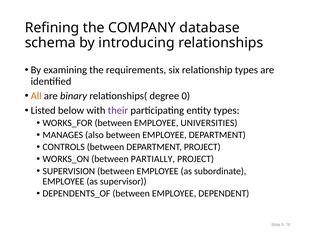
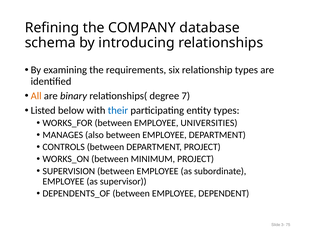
0: 0 -> 7
their colour: purple -> blue
PARTIALLY: PARTIALLY -> MINIMUM
